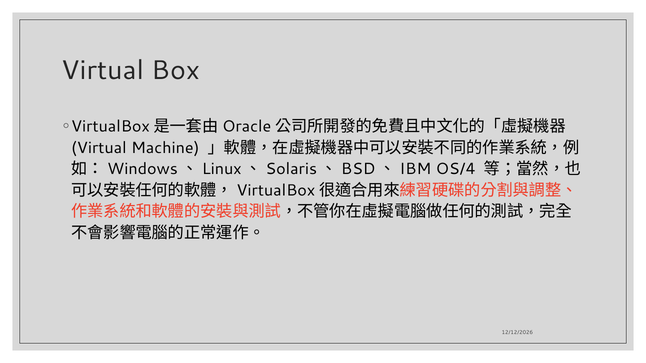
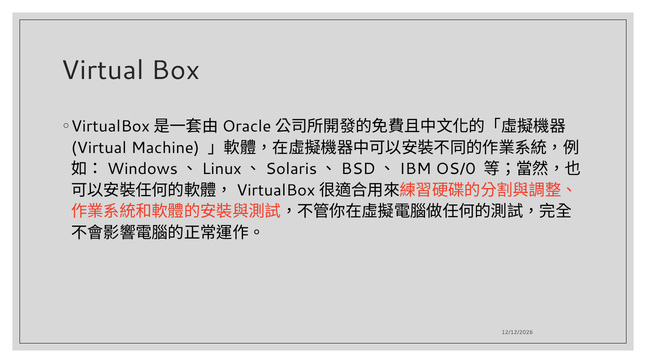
OS/4: OS/4 -> OS/0
